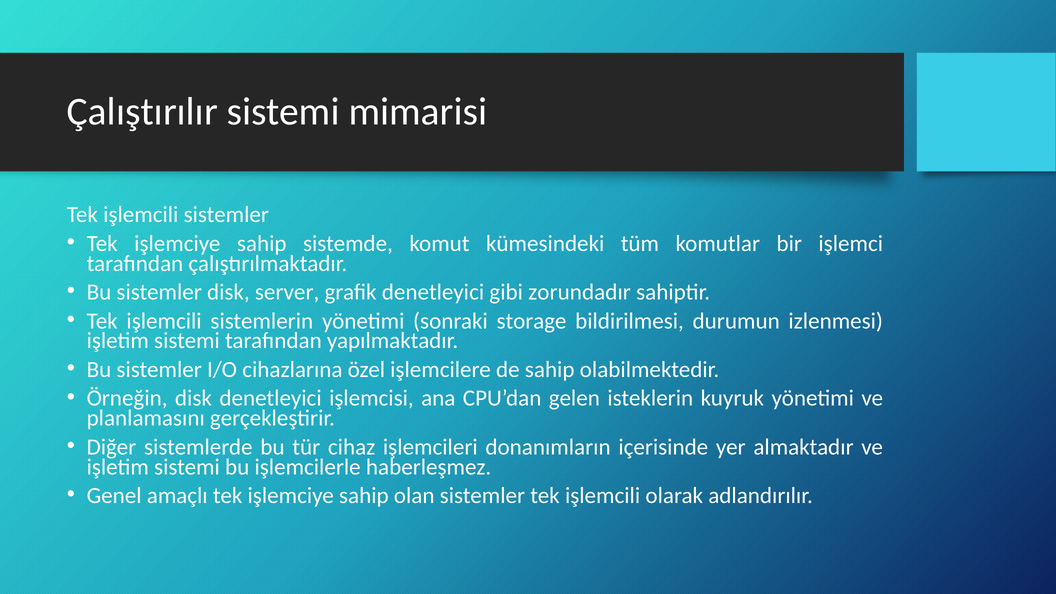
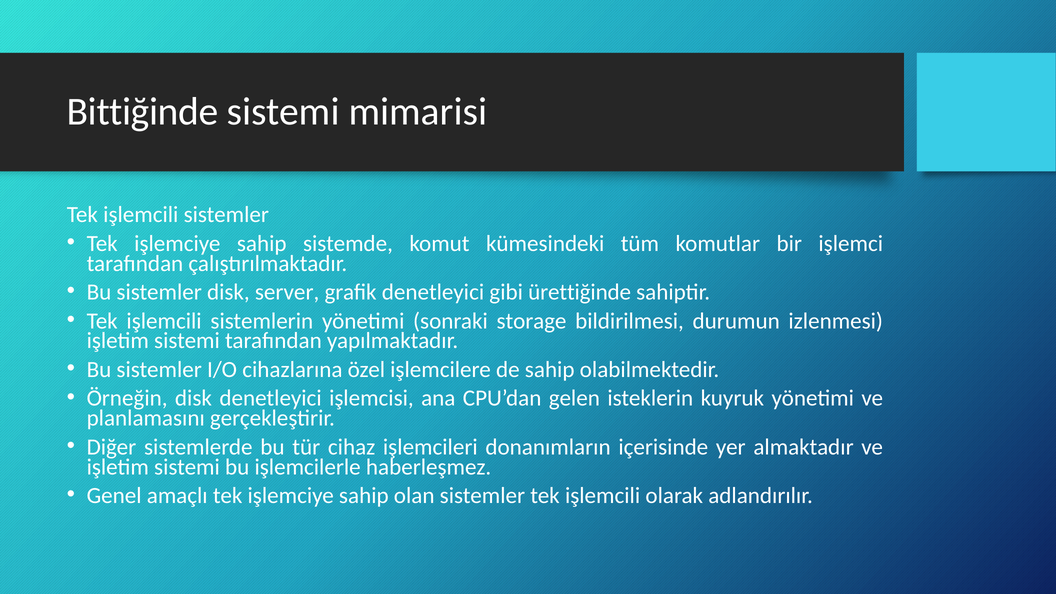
Çalıştırılır: Çalıştırılır -> Bittiğinde
zorundadır: zorundadır -> ürettiğinde
